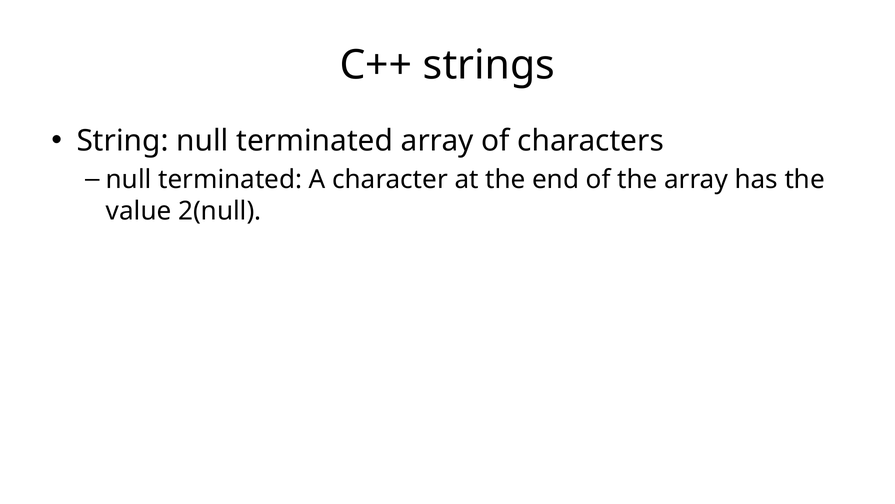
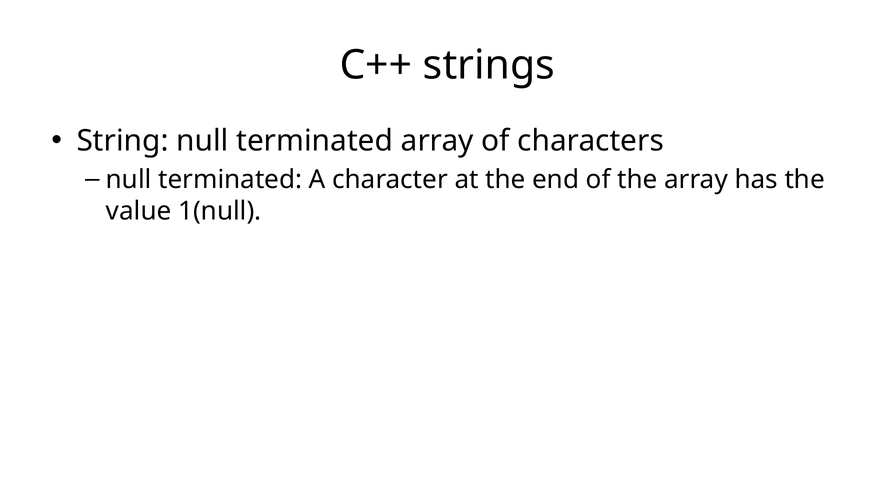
2(null: 2(null -> 1(null
